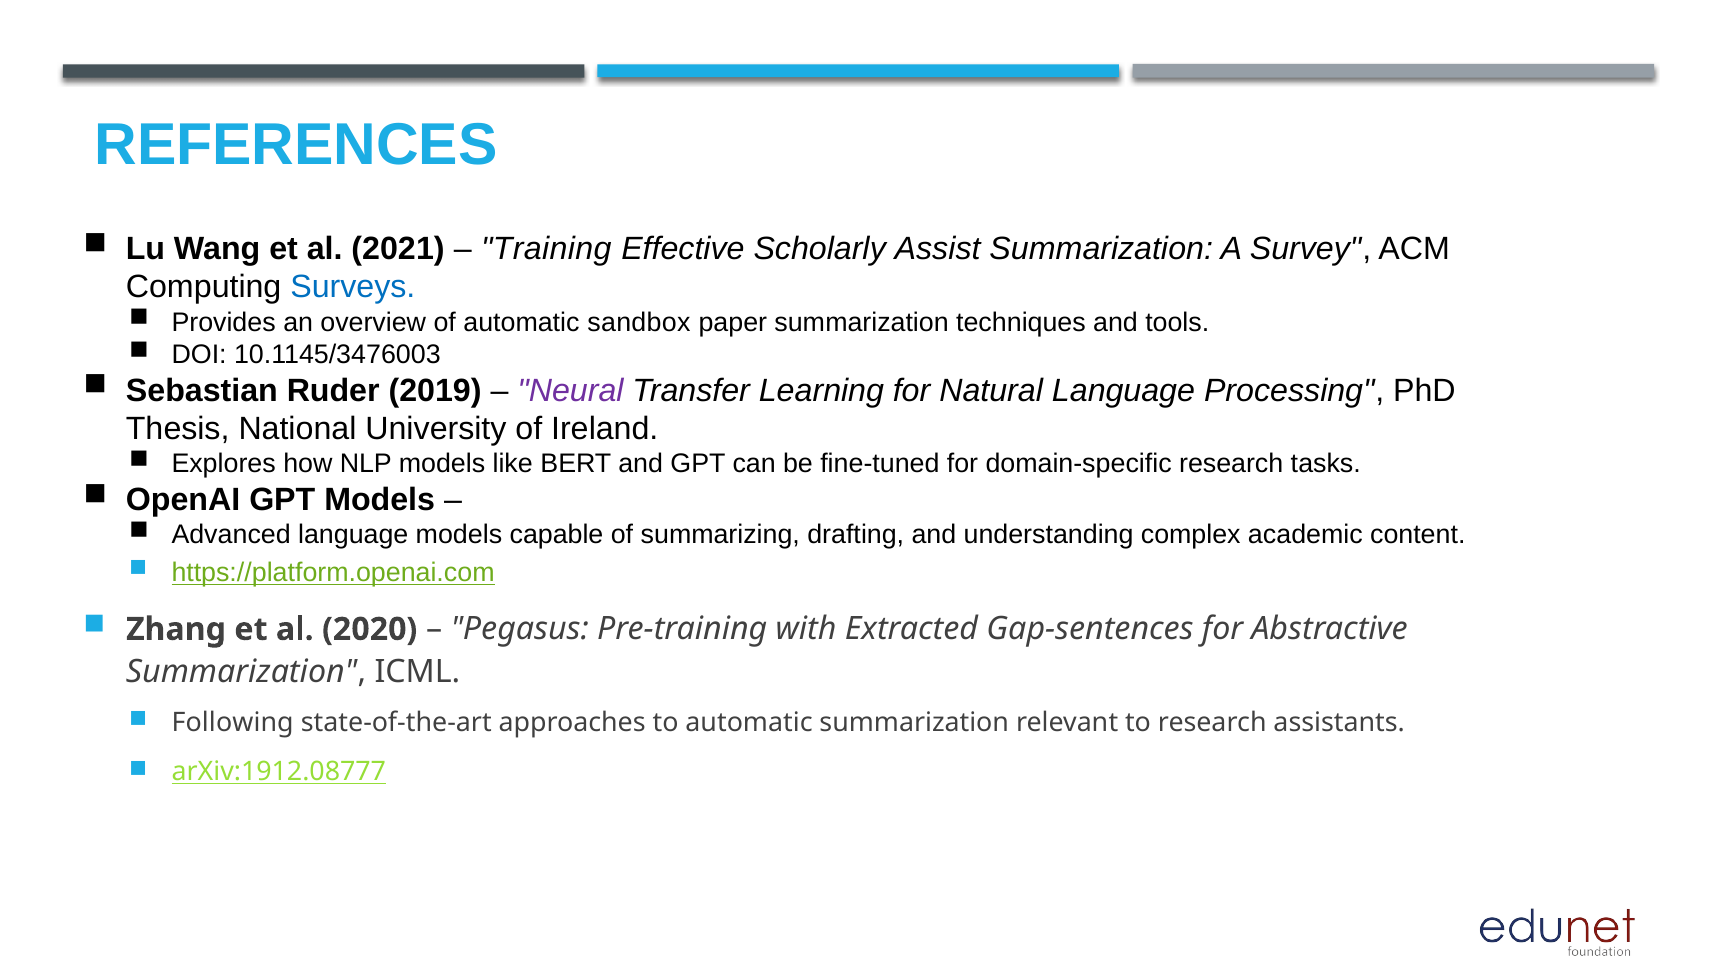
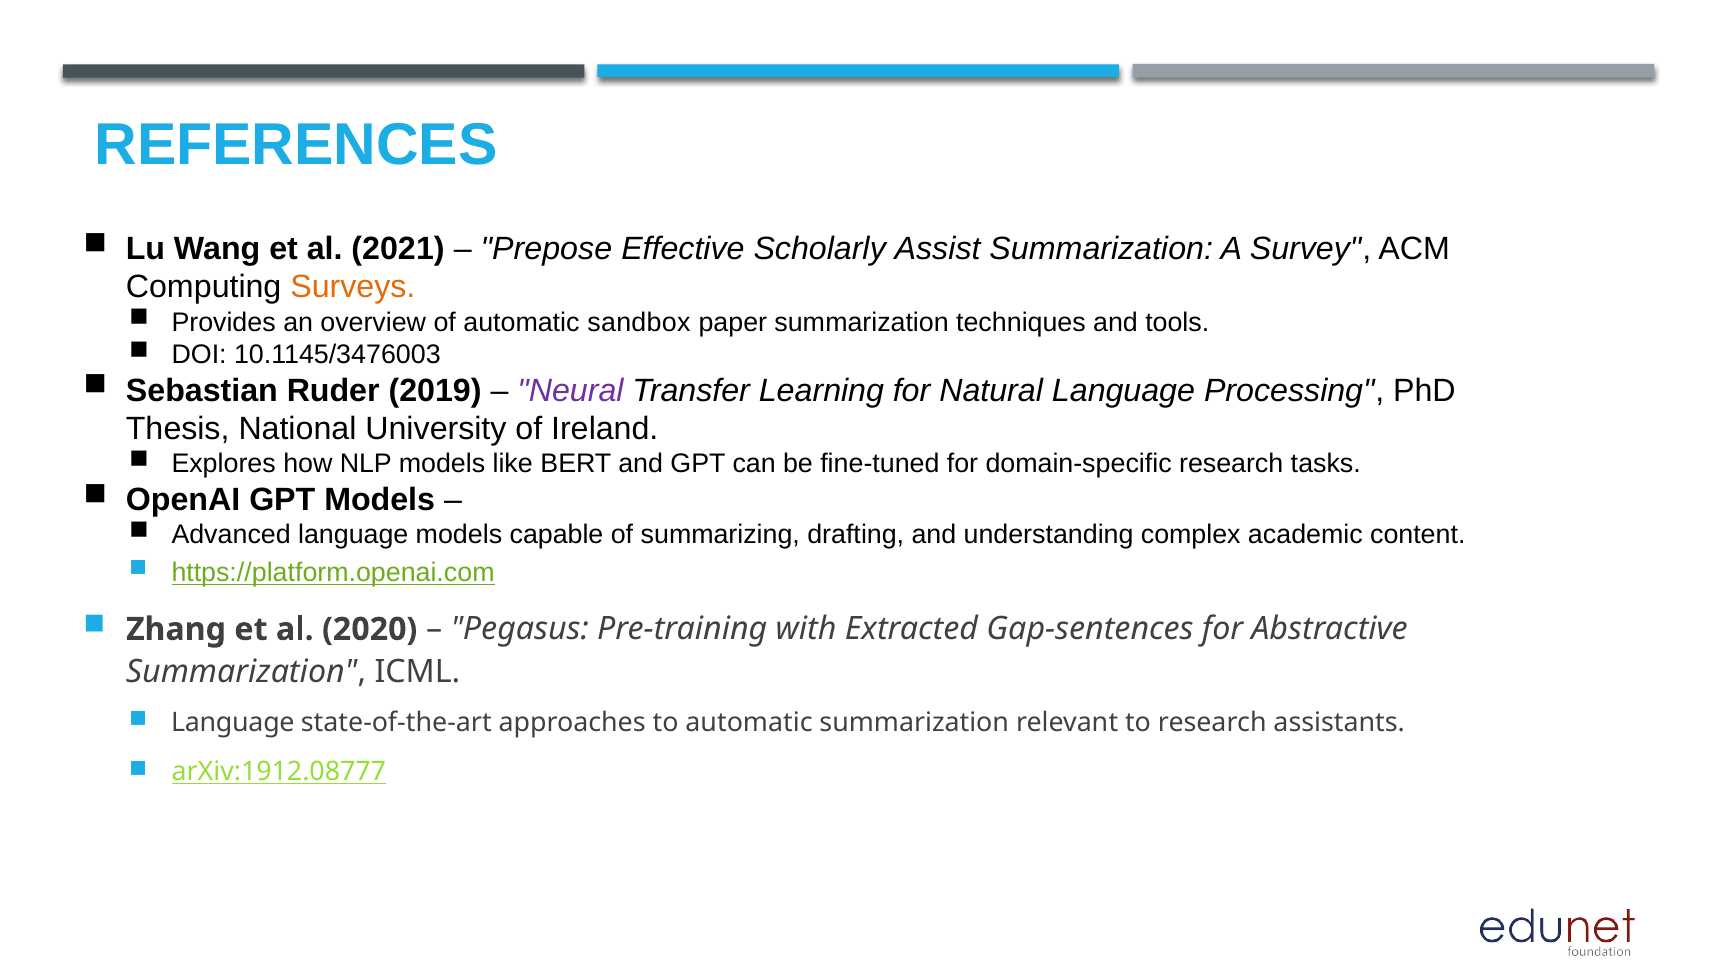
Training: Training -> Prepose
Surveys colour: blue -> orange
Following at (233, 723): Following -> Language
